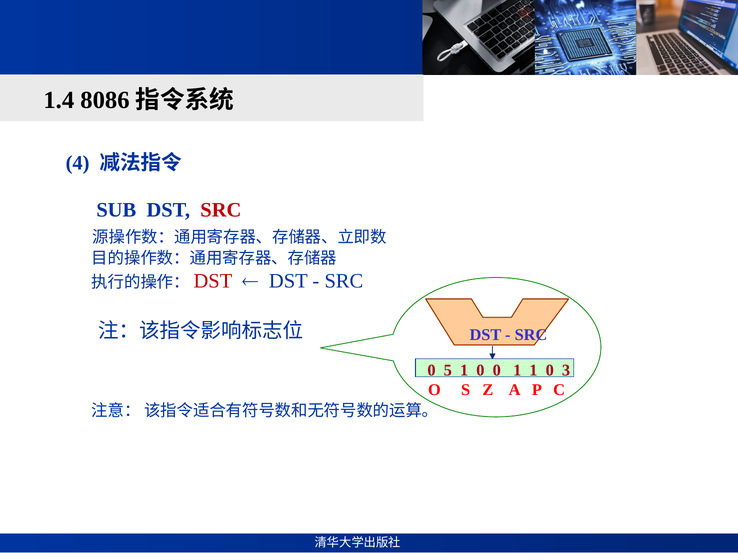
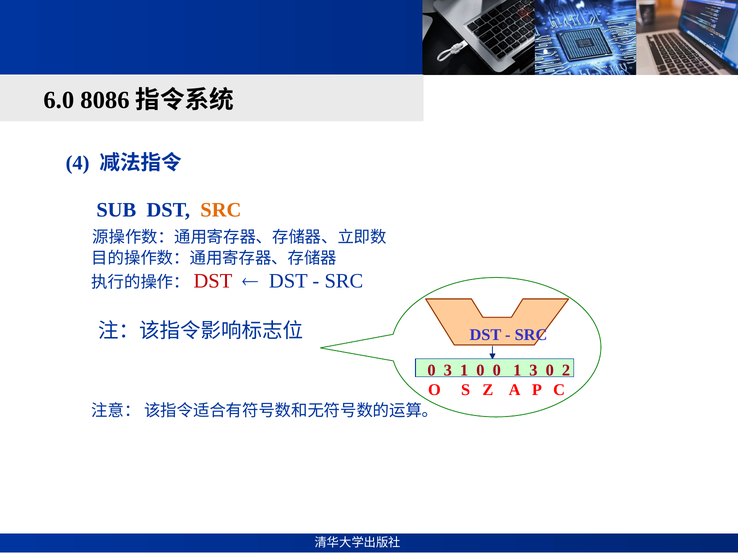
1.4: 1.4 -> 6.0
SRC at (221, 210) colour: red -> orange
0 5: 5 -> 3
1 1: 1 -> 3
3: 3 -> 2
